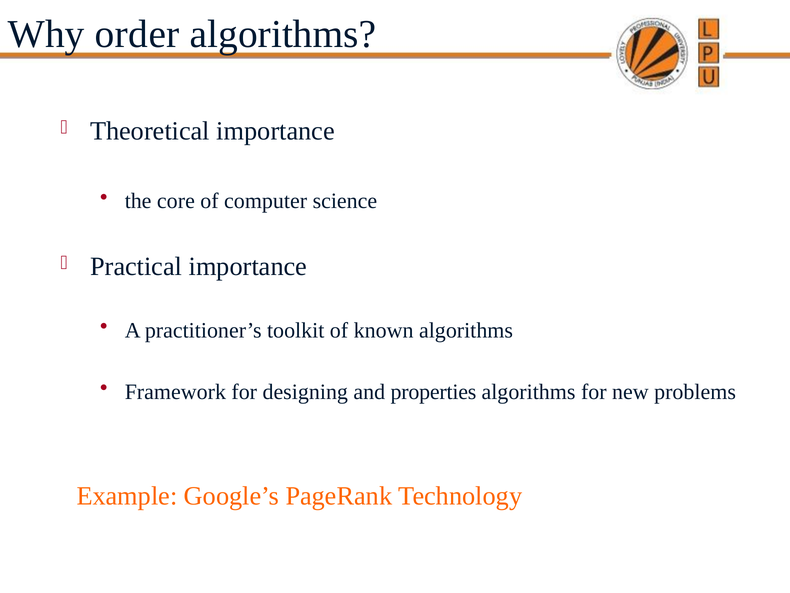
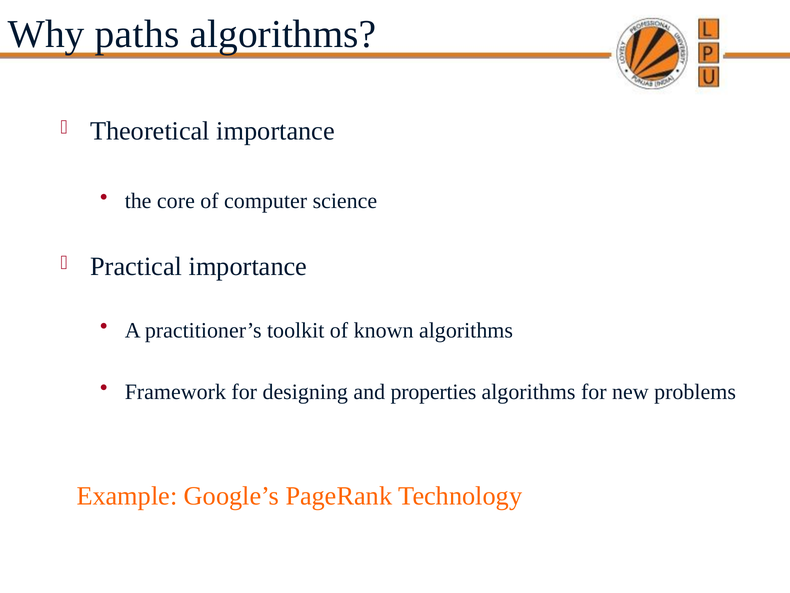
order: order -> paths
